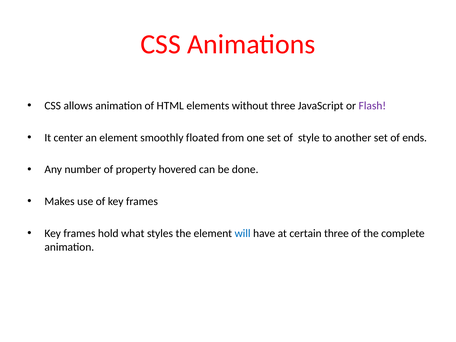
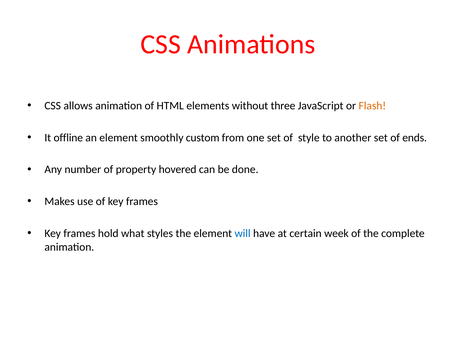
Flash colour: purple -> orange
center: center -> offline
floated: floated -> custom
certain three: three -> week
